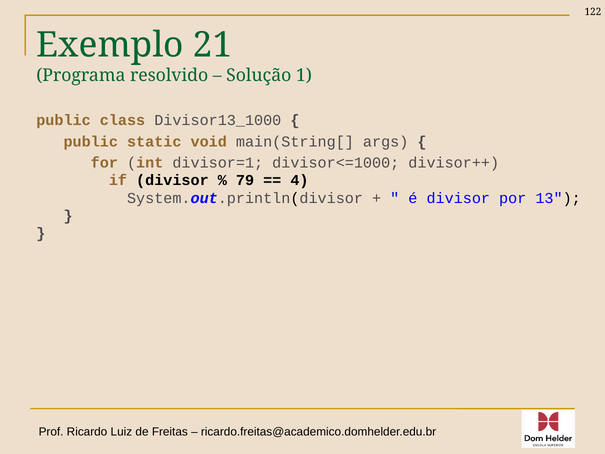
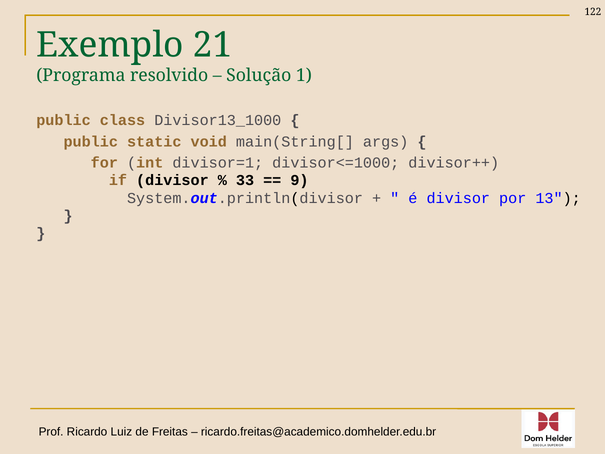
79: 79 -> 33
4: 4 -> 9
